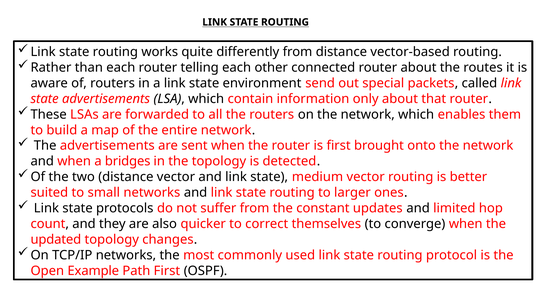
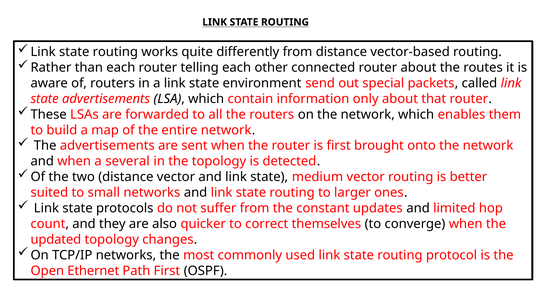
bridges: bridges -> several
Example: Example -> Ethernet
